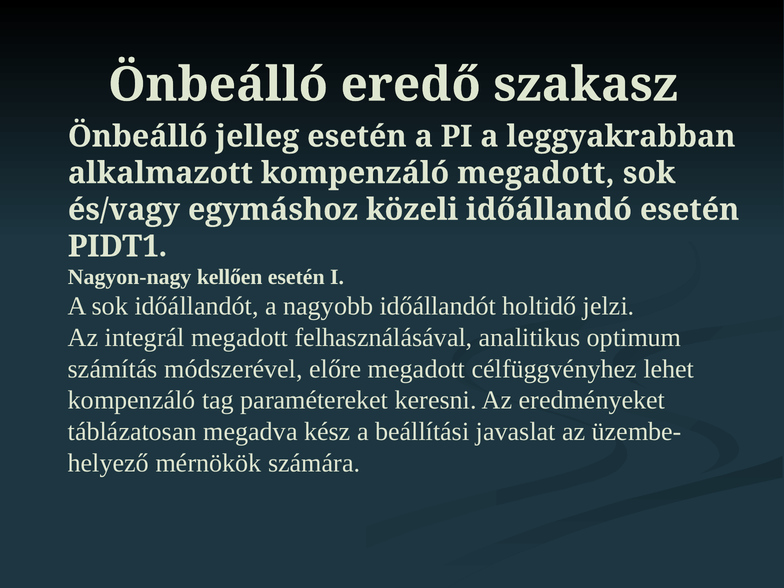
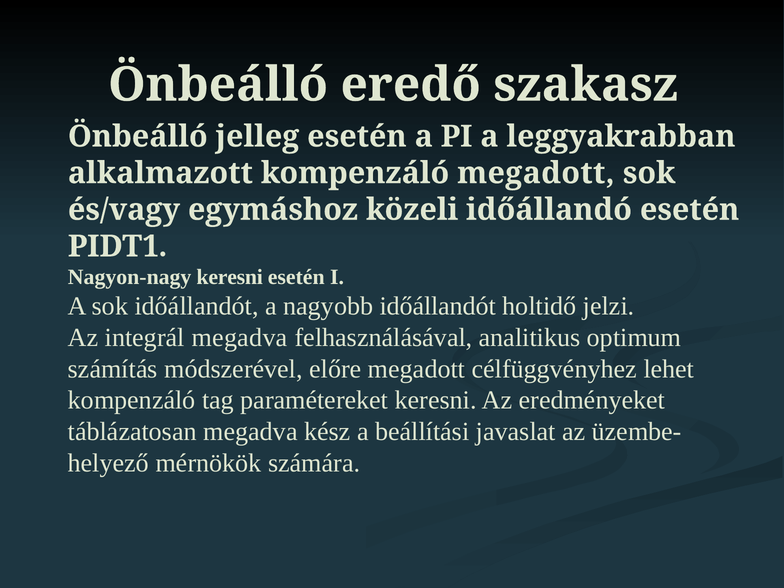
Nagyon-nagy kellően: kellően -> keresni
integrál megadott: megadott -> megadva
